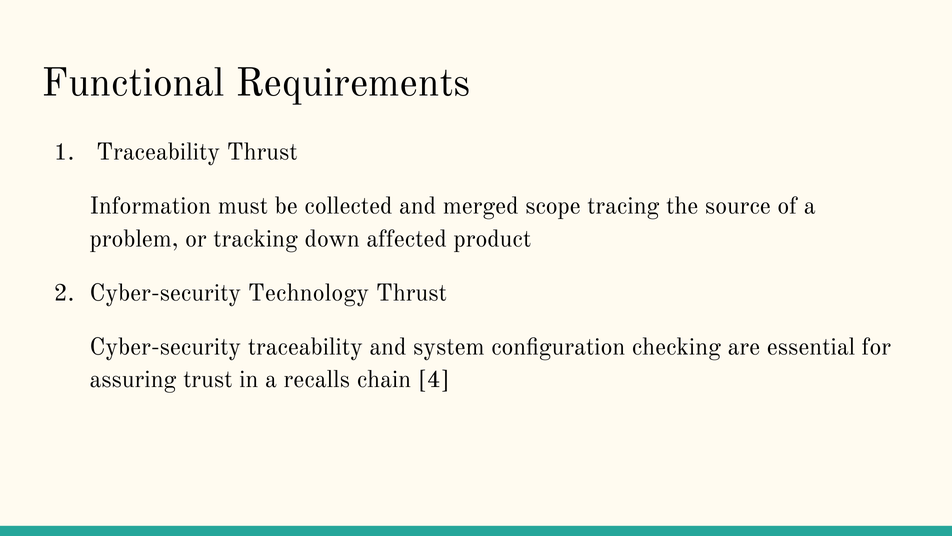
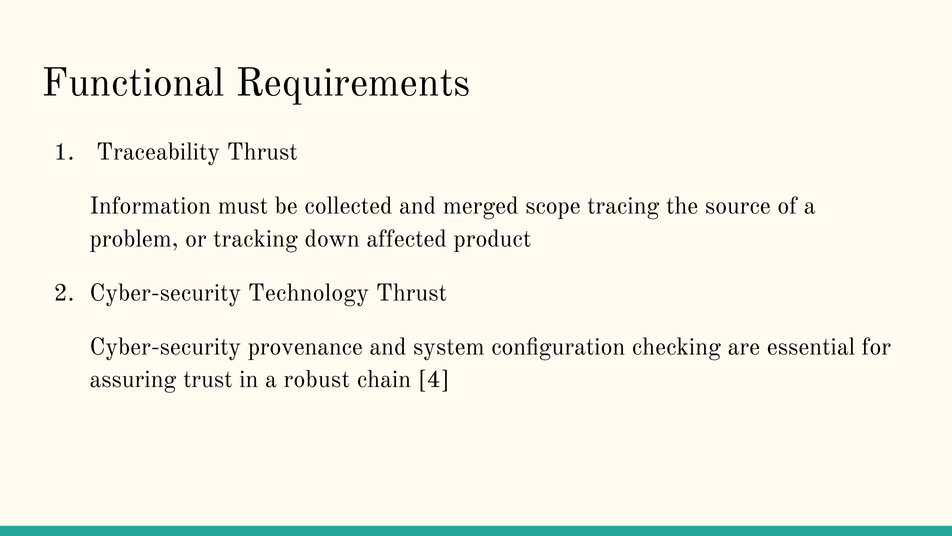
Cyber-security traceability: traceability -> provenance
recalls: recalls -> robust
